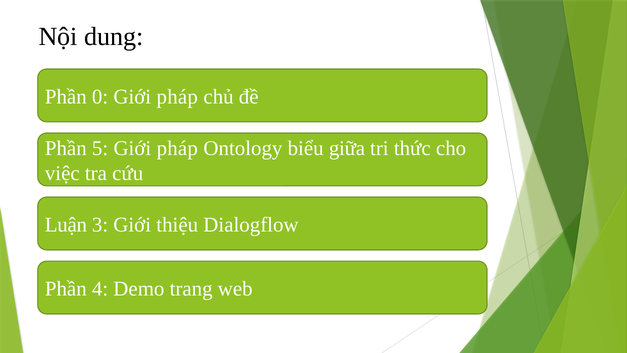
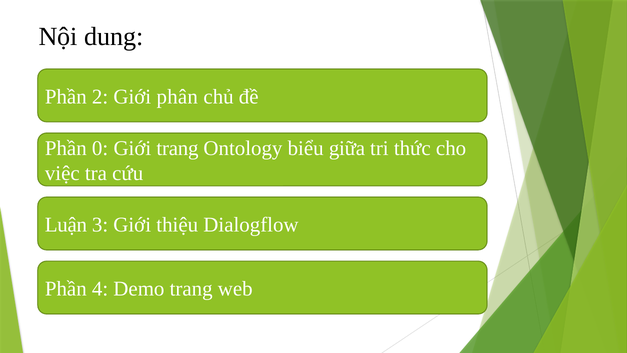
0: 0 -> 2
pháp at (177, 97): pháp -> phân
5: 5 -> 0
pháp at (177, 148): pháp -> trang
